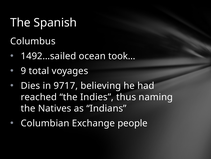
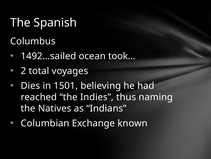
9: 9 -> 2
9717: 9717 -> 1501
people: people -> known
